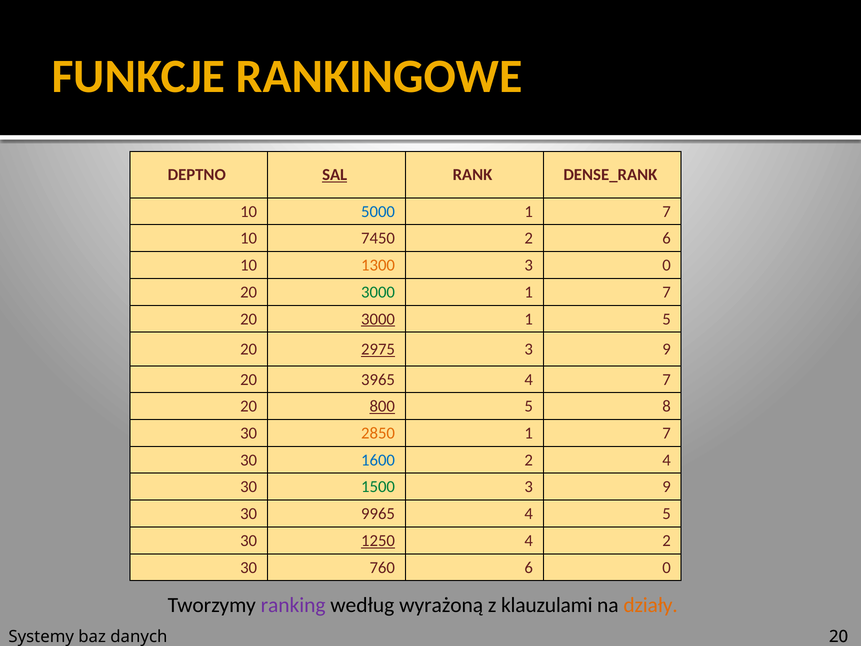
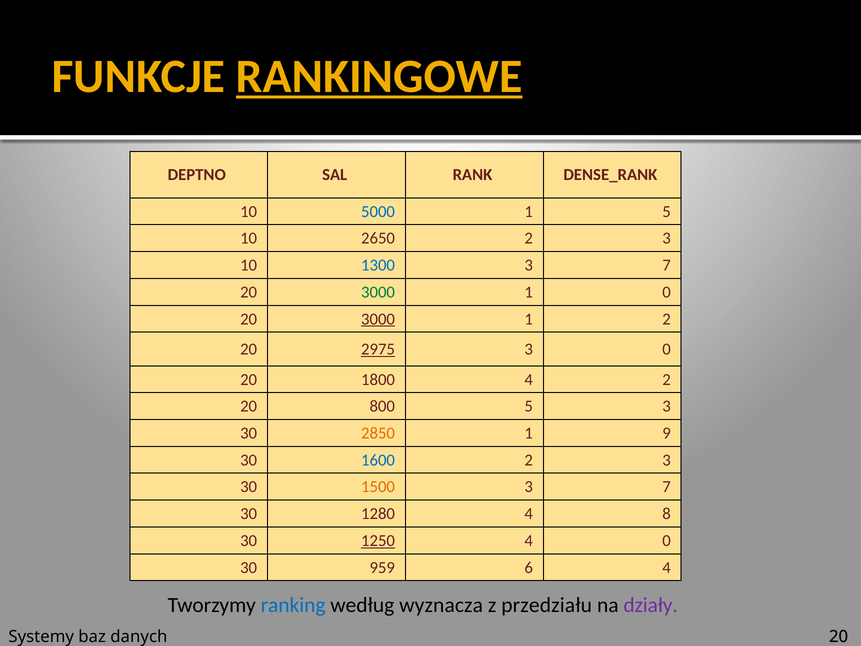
RANKINGOWE underline: none -> present
SAL underline: present -> none
7 at (667, 212): 7 -> 5
7450: 7450 -> 2650
6 at (667, 238): 6 -> 3
1300 colour: orange -> blue
0 at (667, 265): 0 -> 7
7 at (667, 292): 7 -> 0
1 5: 5 -> 2
9 at (667, 349): 9 -> 0
3965: 3965 -> 1800
4 7: 7 -> 2
800 underline: present -> none
5 8: 8 -> 3
7 at (667, 433): 7 -> 9
4 at (667, 460): 4 -> 3
1500 colour: green -> orange
9 at (667, 487): 9 -> 7
9965: 9965 -> 1280
4 5: 5 -> 8
4 2: 2 -> 0
760: 760 -> 959
6 0: 0 -> 4
ranking colour: purple -> blue
wyrażoną: wyrażoną -> wyznacza
klauzulami: klauzulami -> przedziału
działy colour: orange -> purple
